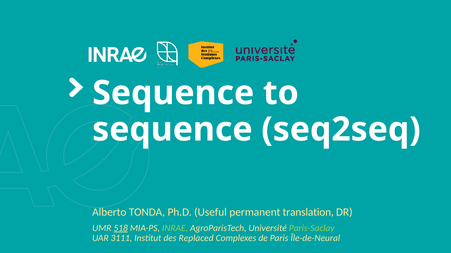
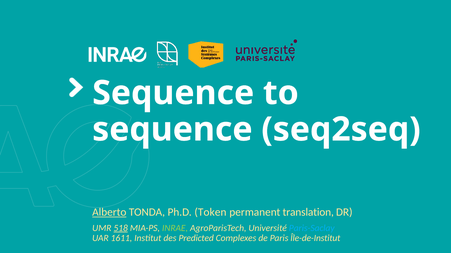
Alberto at (109, 213) underline: none -> present
Useful: Useful -> Token
Paris-Saclay at (312, 229) colour: light green -> light blue
3111: 3111 -> 1611
Replaced: Replaced -> Predicted
Île-de-Neural: Île-de-Neural -> Île-de-Institut
